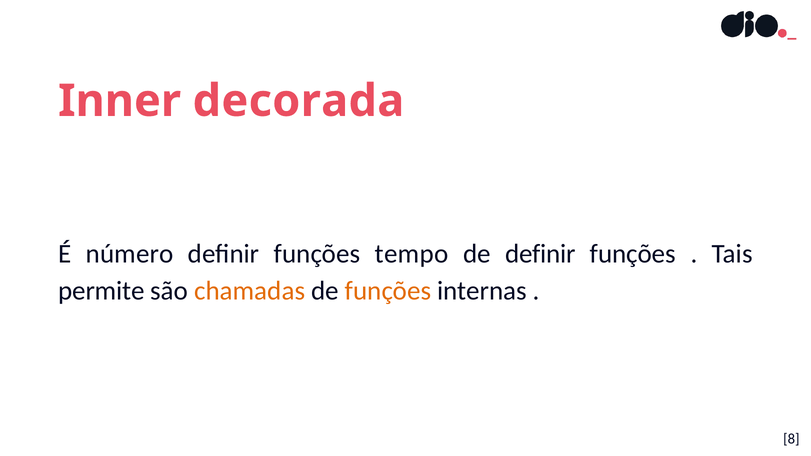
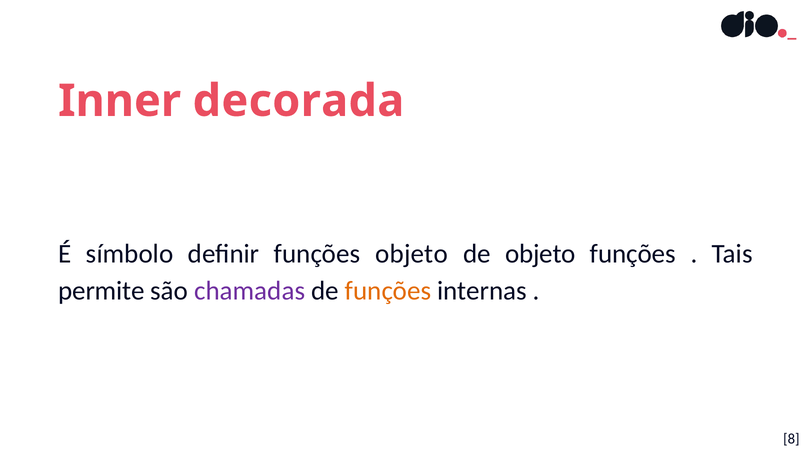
número: número -> símbolo
funções tempo: tempo -> objeto
de definir: definir -> objeto
chamadas colour: orange -> purple
